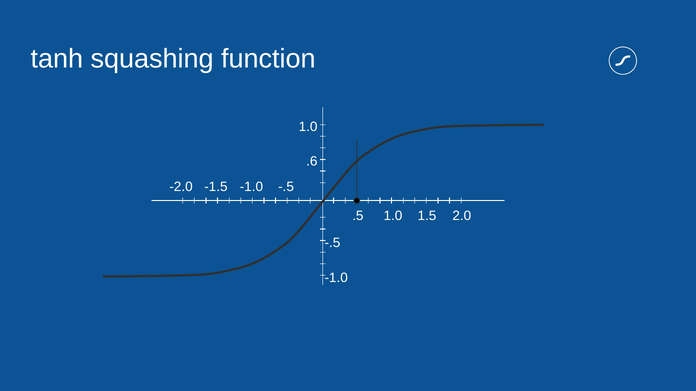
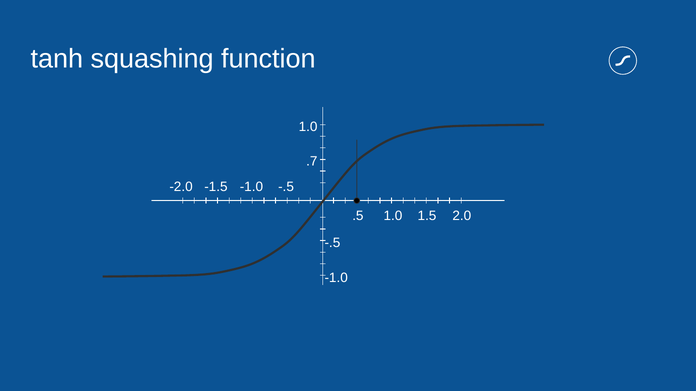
.6: .6 -> .7
